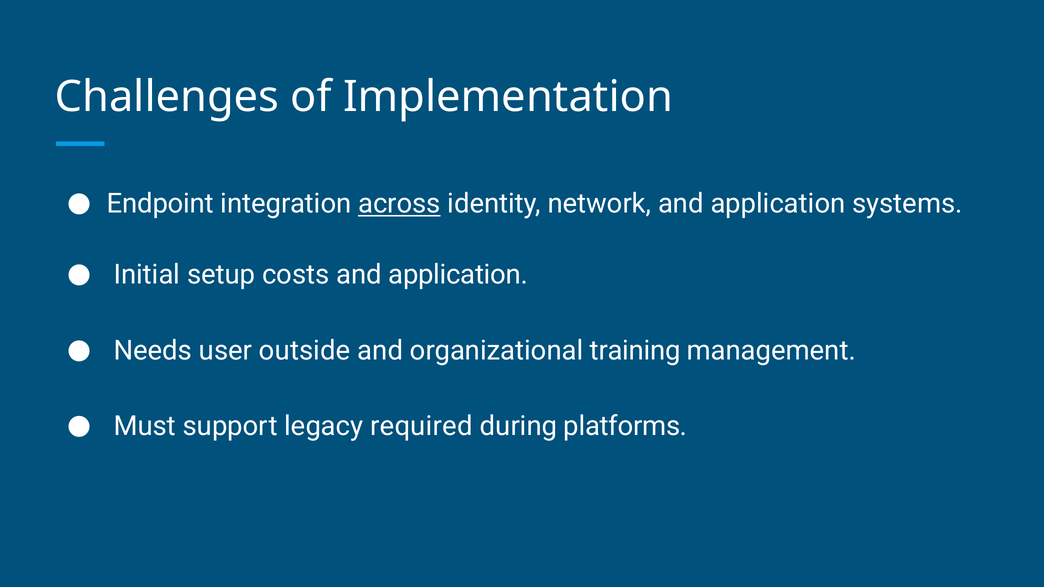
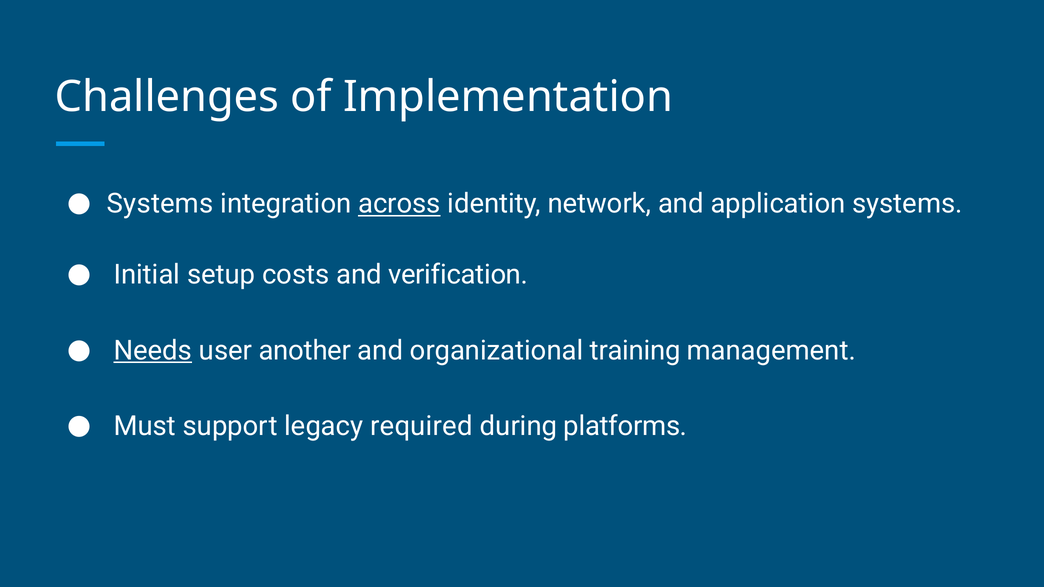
Endpoint at (160, 204): Endpoint -> Systems
costs and application: application -> verification
Needs underline: none -> present
outside: outside -> another
